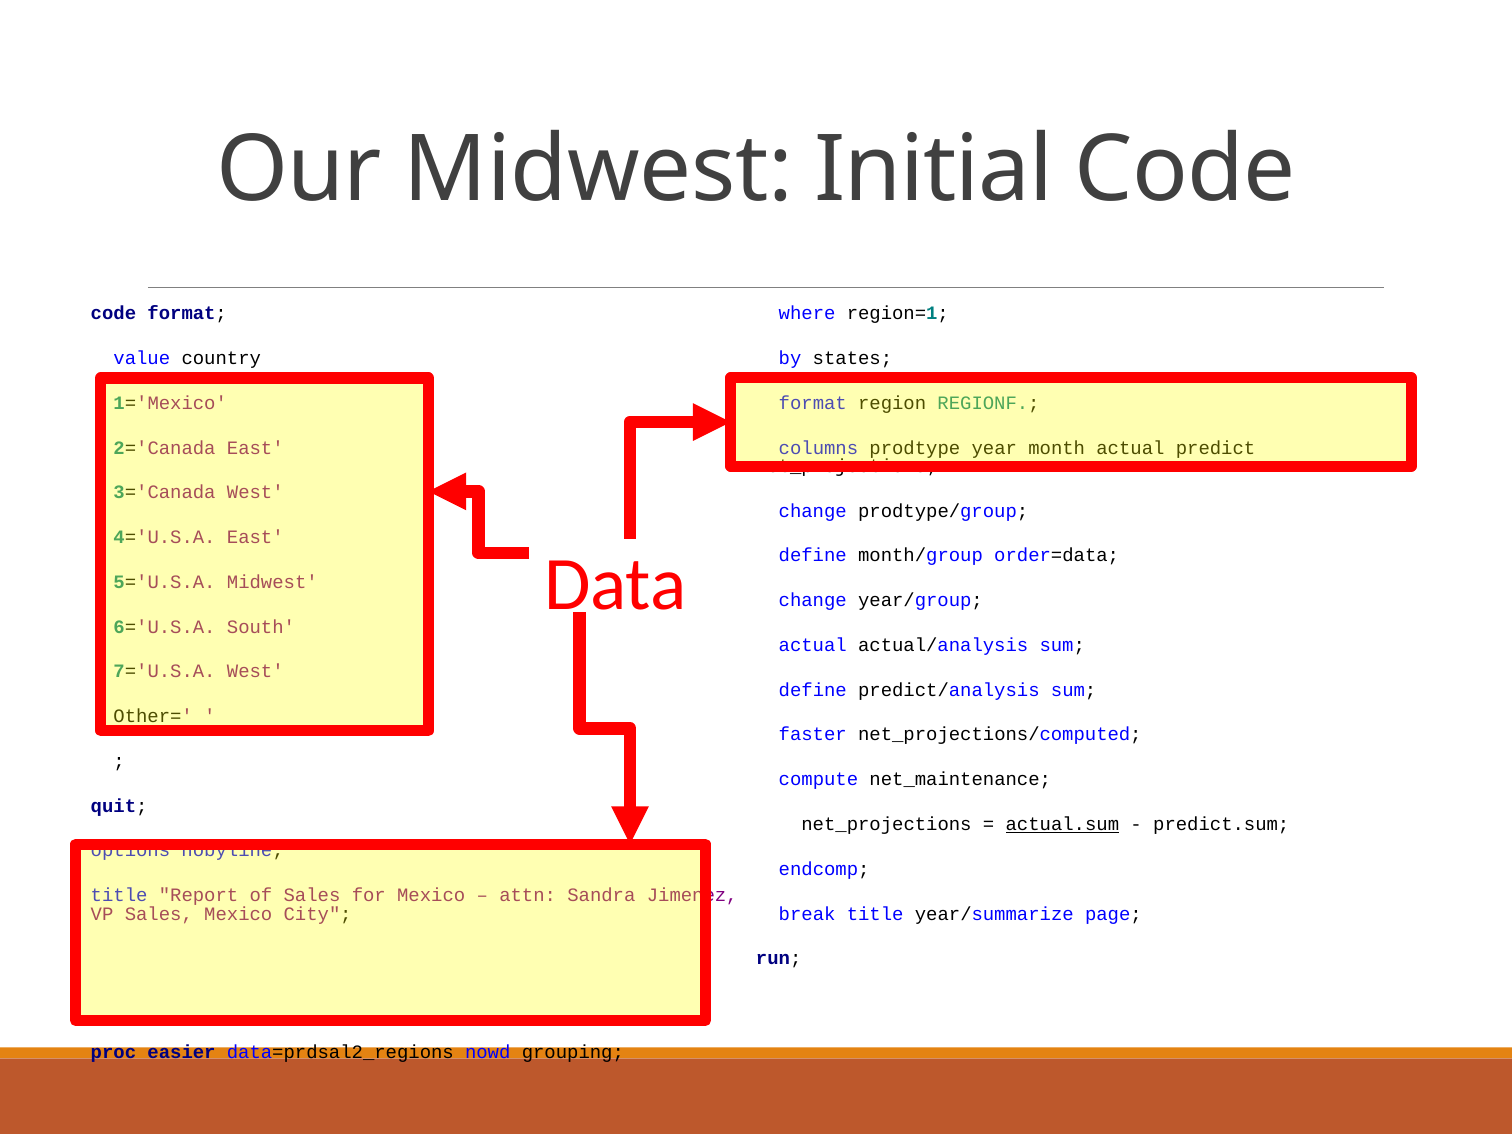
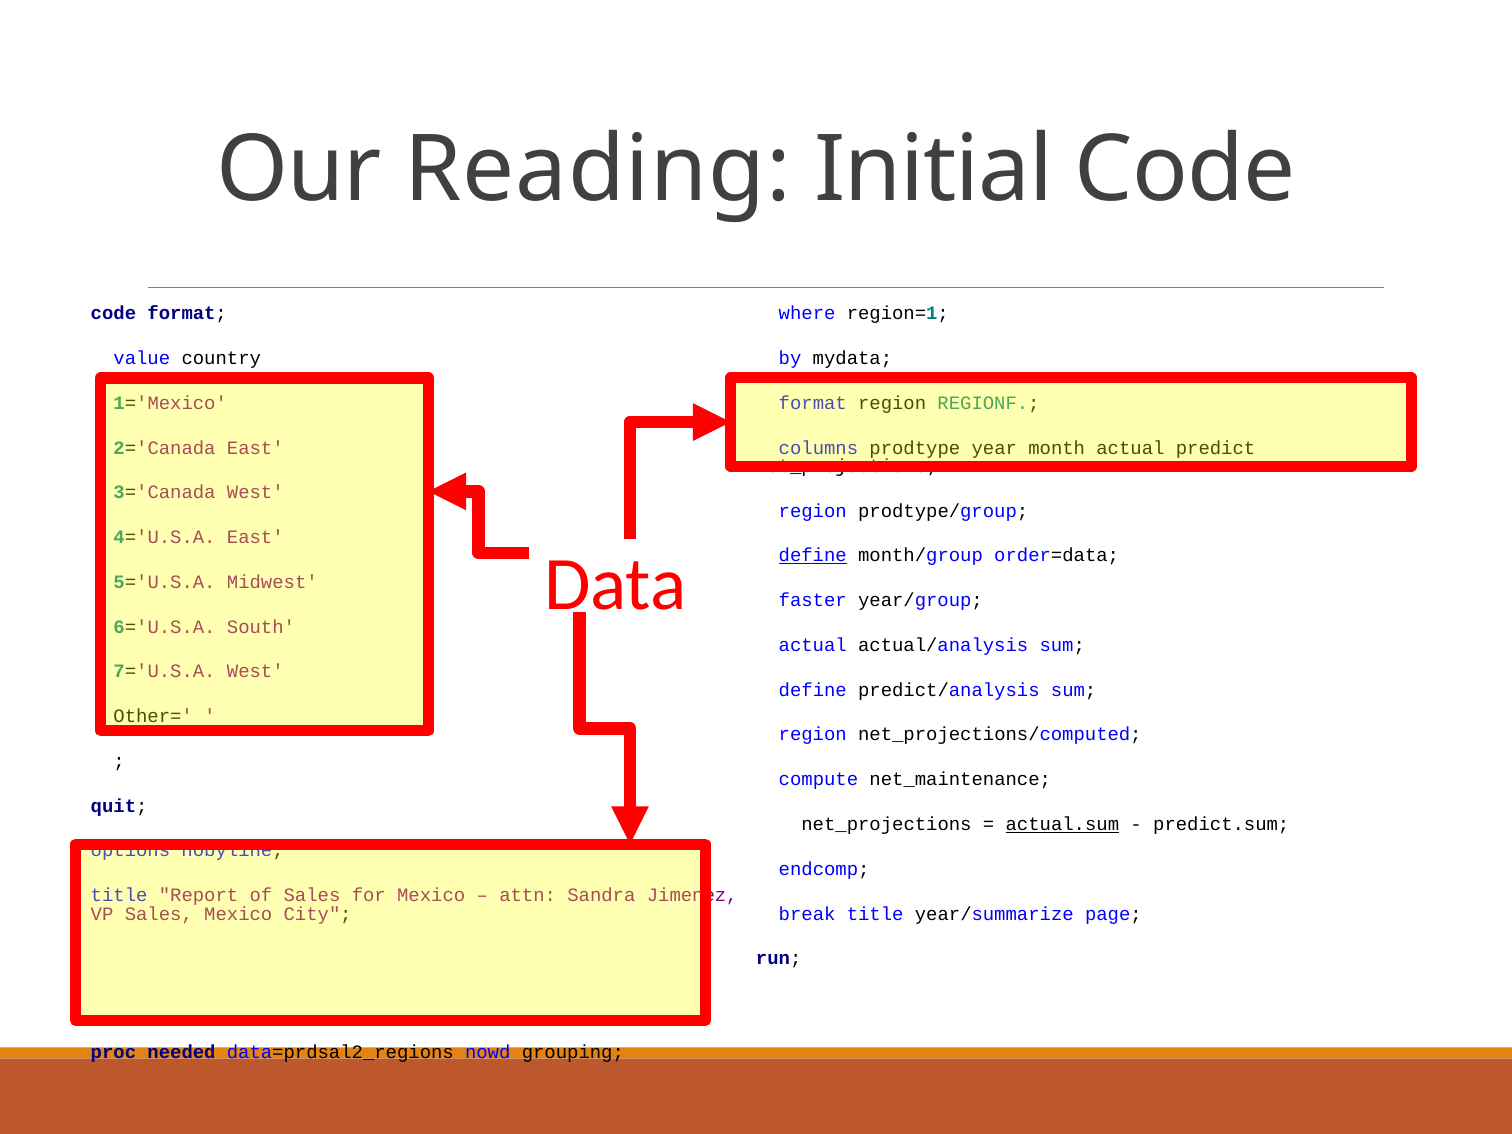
Our Midwest: Midwest -> Reading
states: states -> mydata
change at (813, 511): change -> region
define at (813, 556) underline: none -> present
change at (813, 600): change -> faster
faster at (813, 735): faster -> region
easier: easier -> needed
